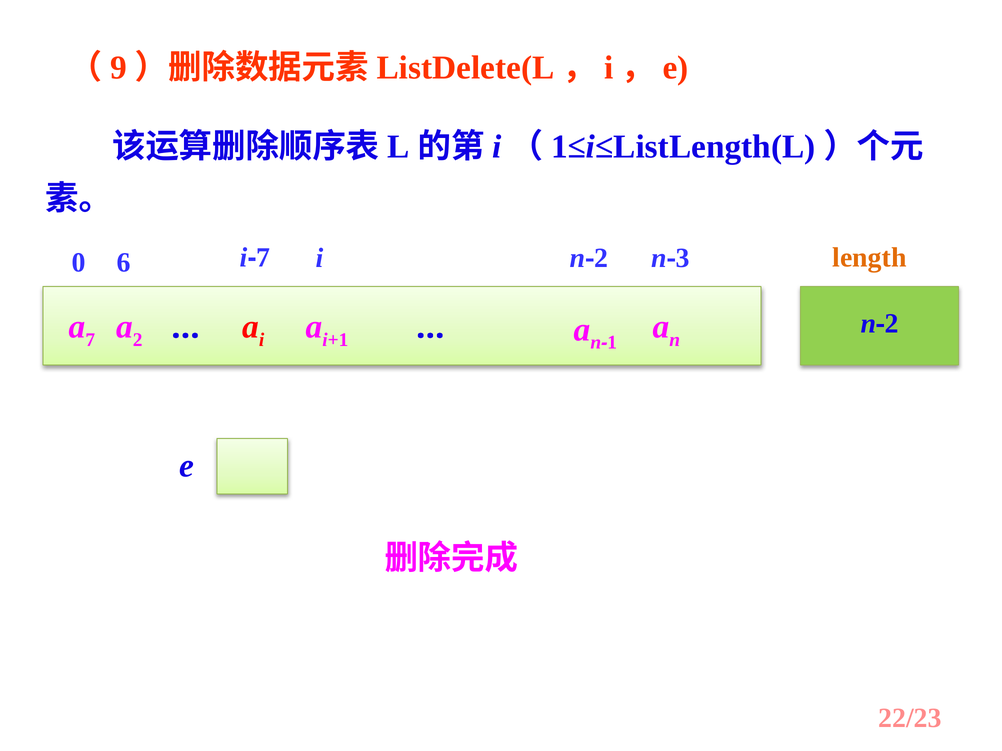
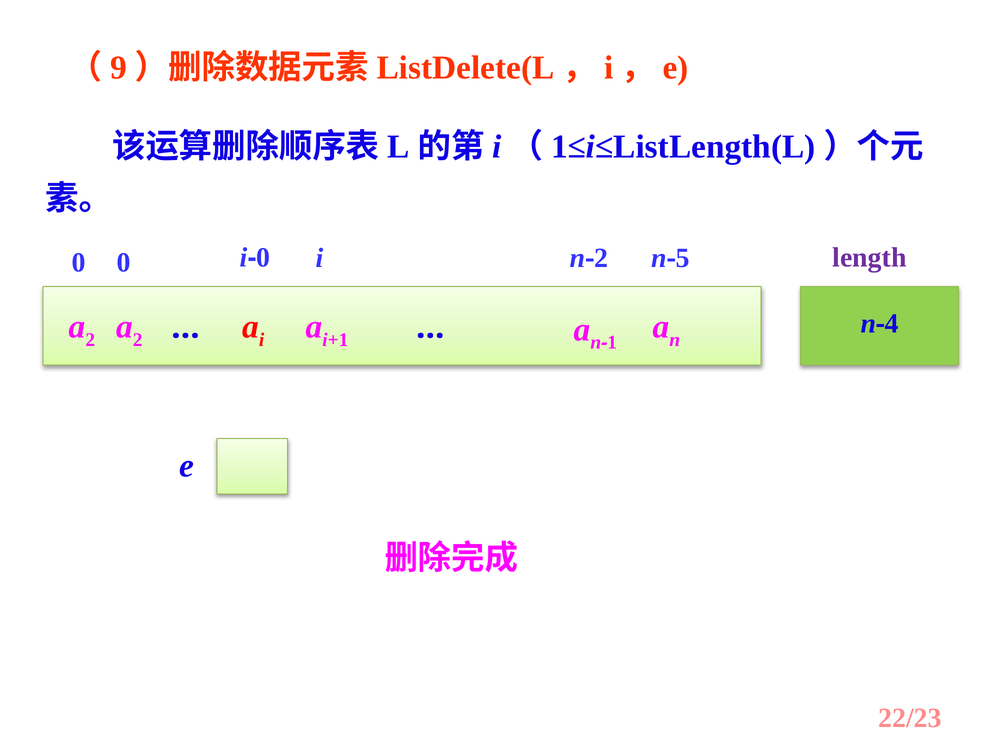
length colour: orange -> purple
0 6: 6 -> 0
7 at (263, 258): 7 -> 0
3: 3 -> 5
2 at (892, 324): 2 -> 4
7 at (90, 340): 7 -> 2
